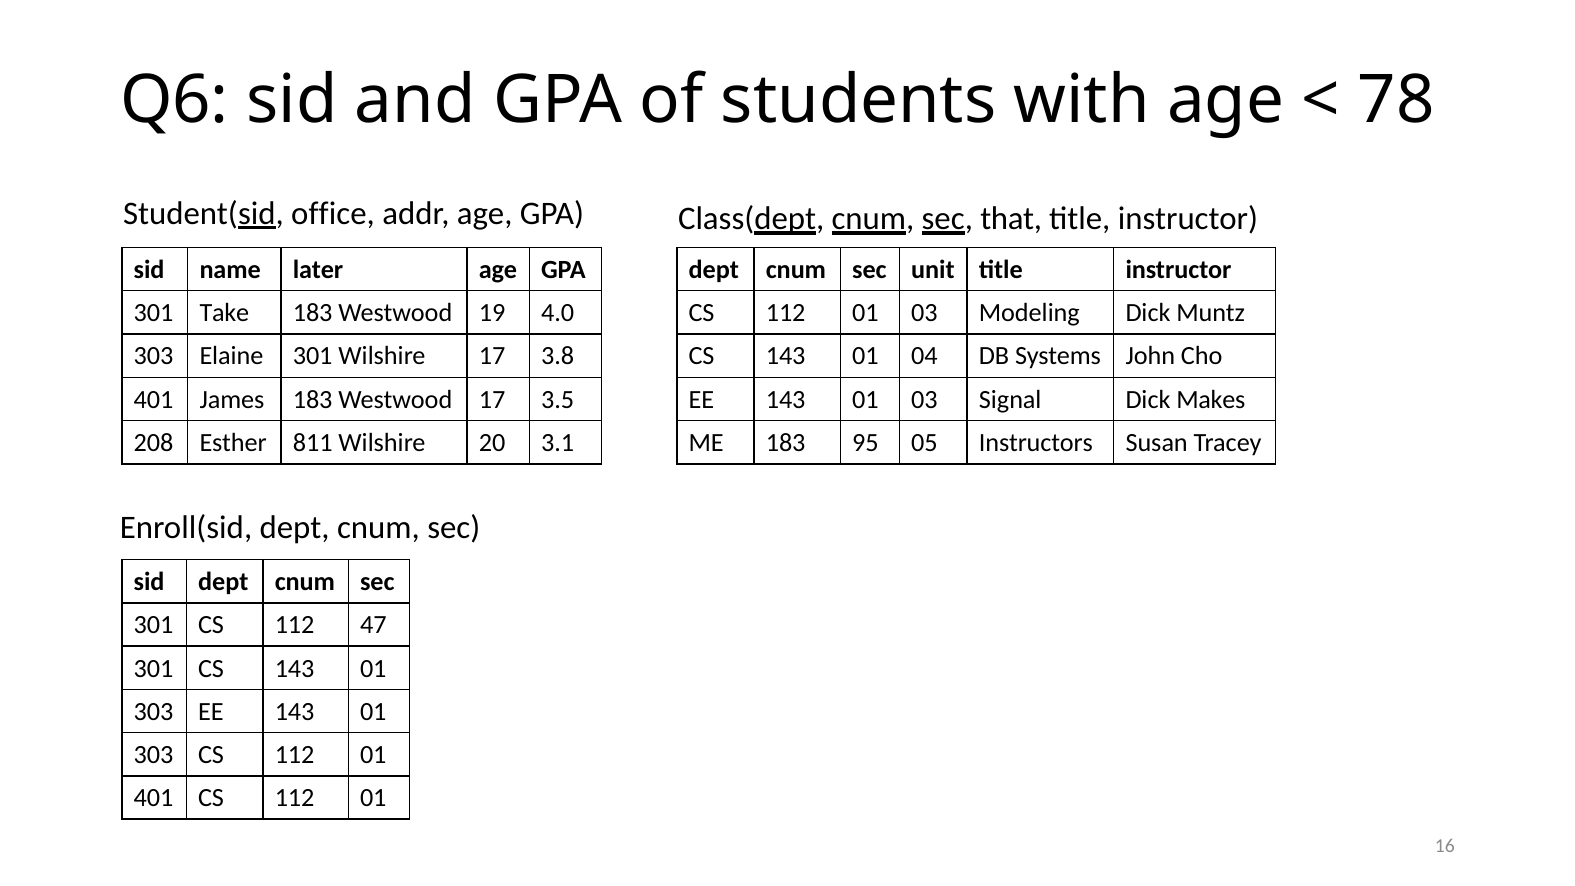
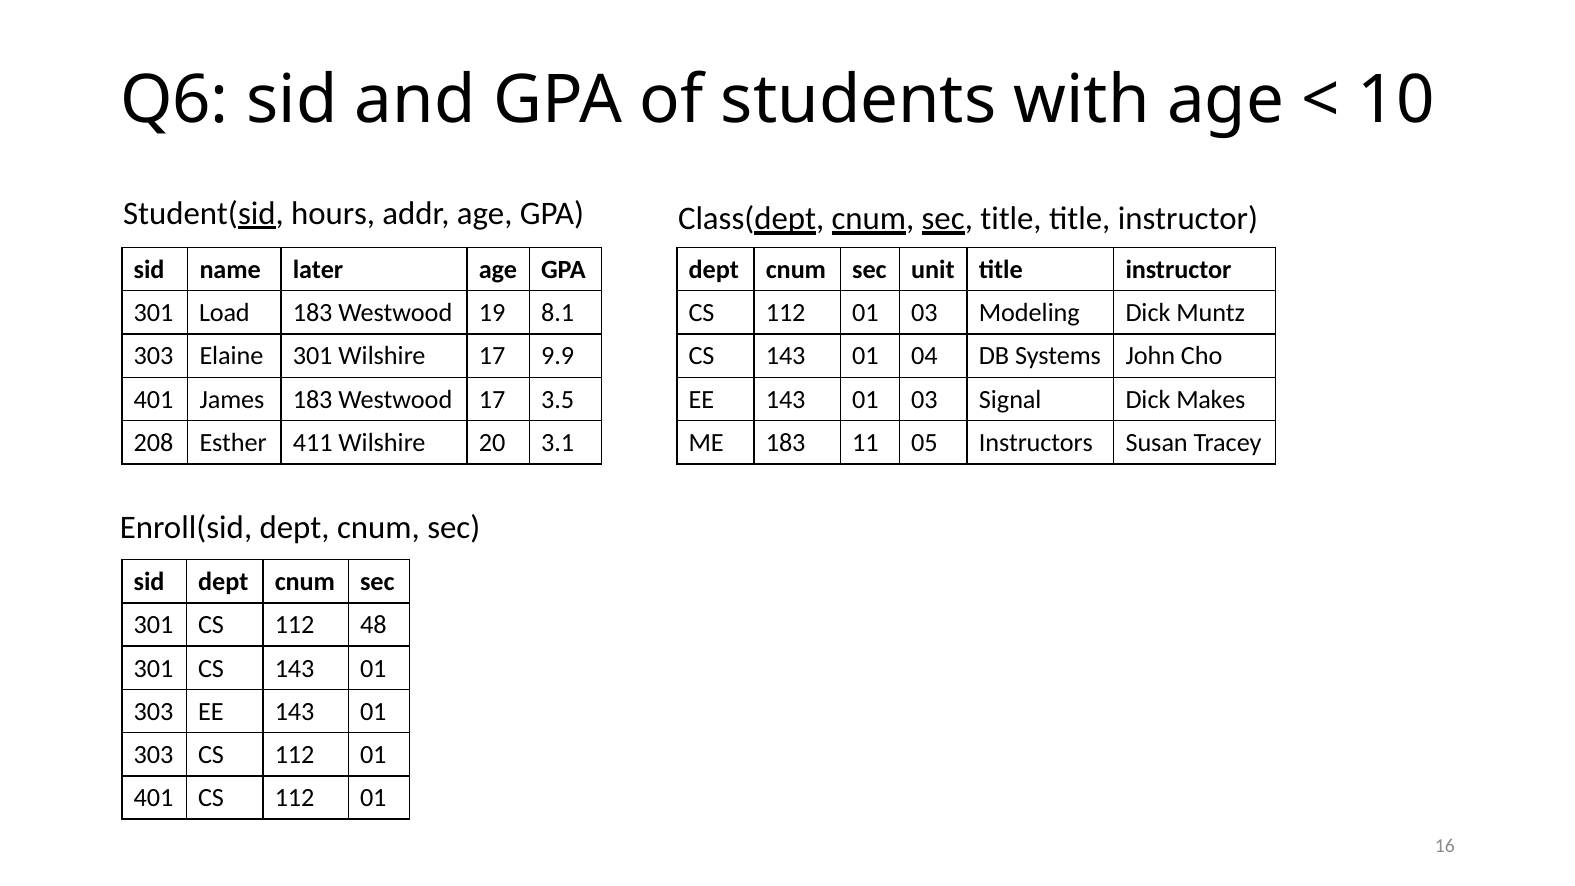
78: 78 -> 10
office: office -> hours
sec that: that -> title
Take: Take -> Load
4.0: 4.0 -> 8.1
3.8: 3.8 -> 9.9
811: 811 -> 411
95: 95 -> 11
47: 47 -> 48
